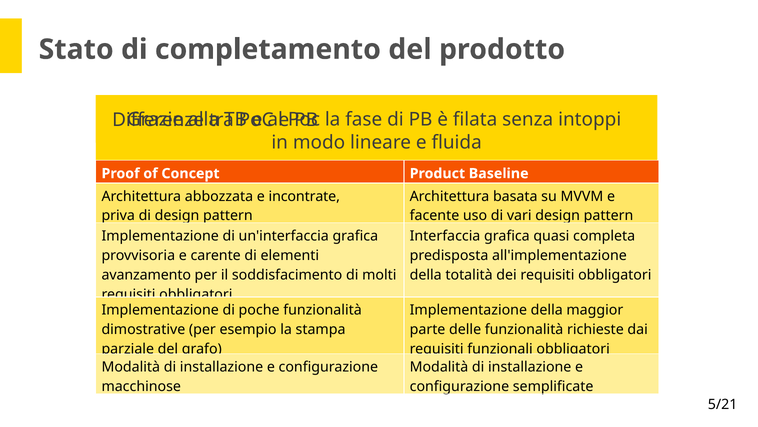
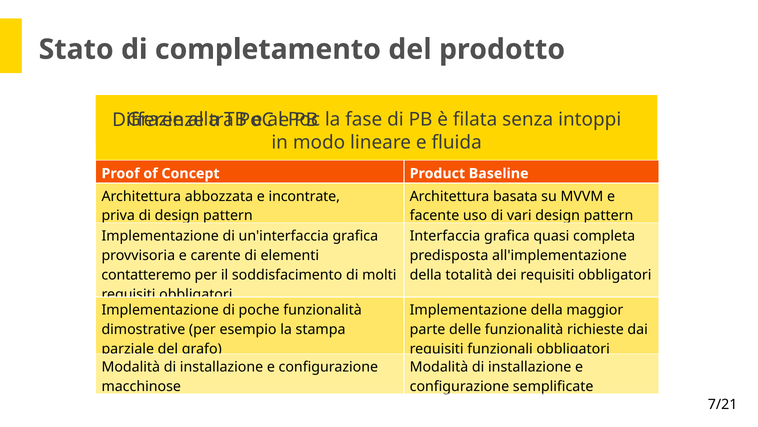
avanzamento: avanzamento -> contatteremo
5/21: 5/21 -> 7/21
